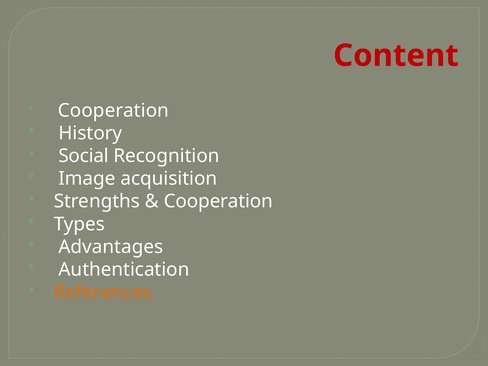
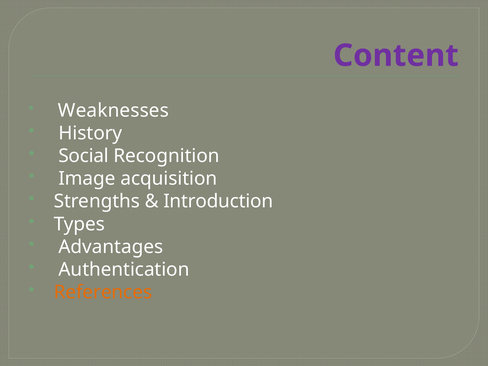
Content colour: red -> purple
Cooperation at (113, 110): Cooperation -> Weaknesses
Cooperation at (218, 201): Cooperation -> Introduction
